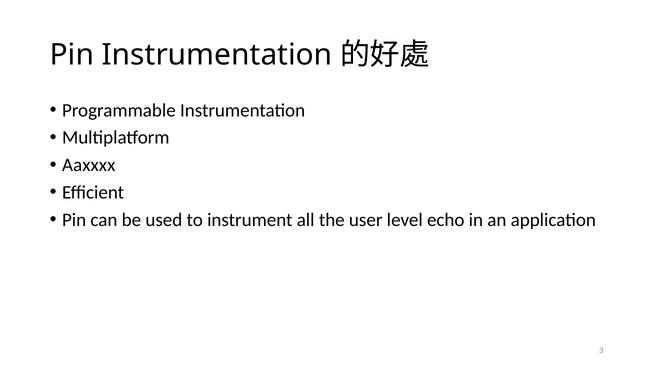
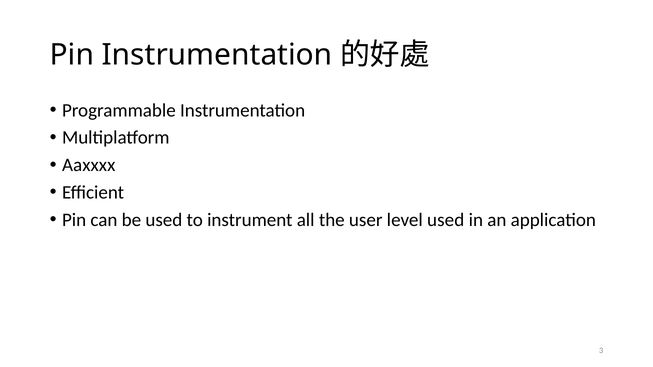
level echo: echo -> used
